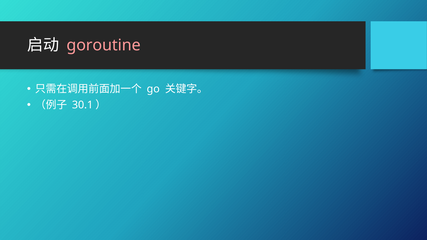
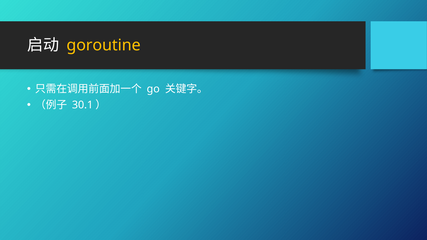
goroutine colour: pink -> yellow
